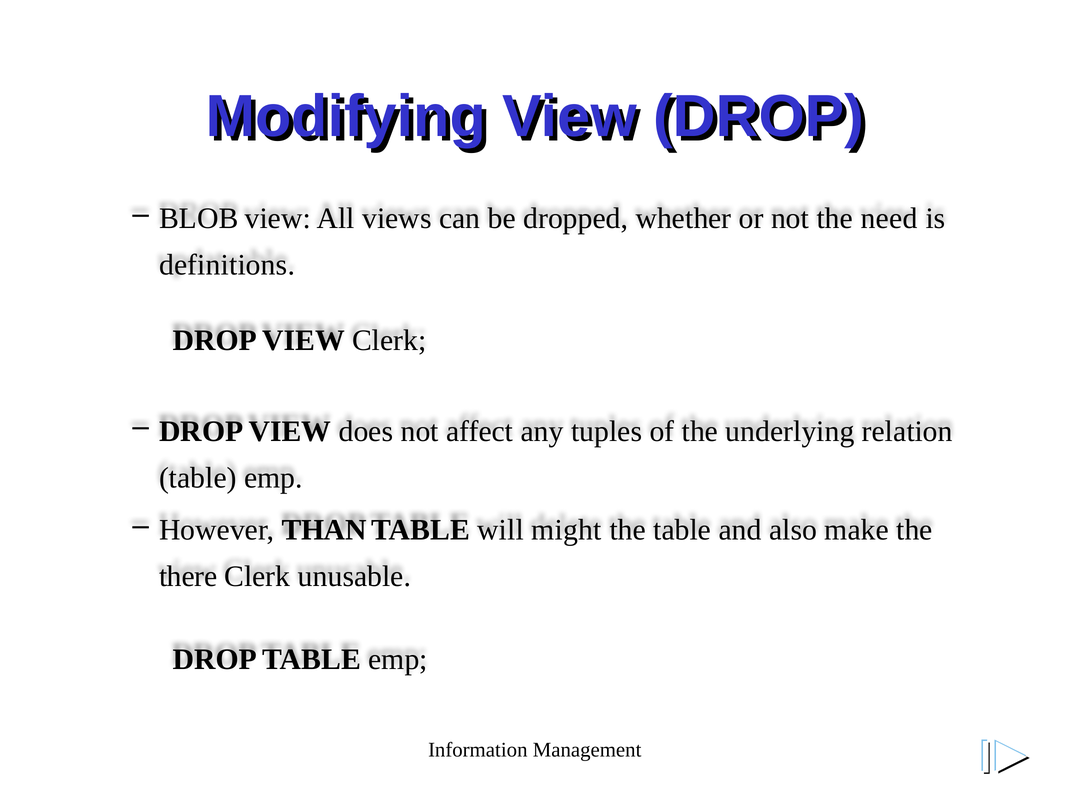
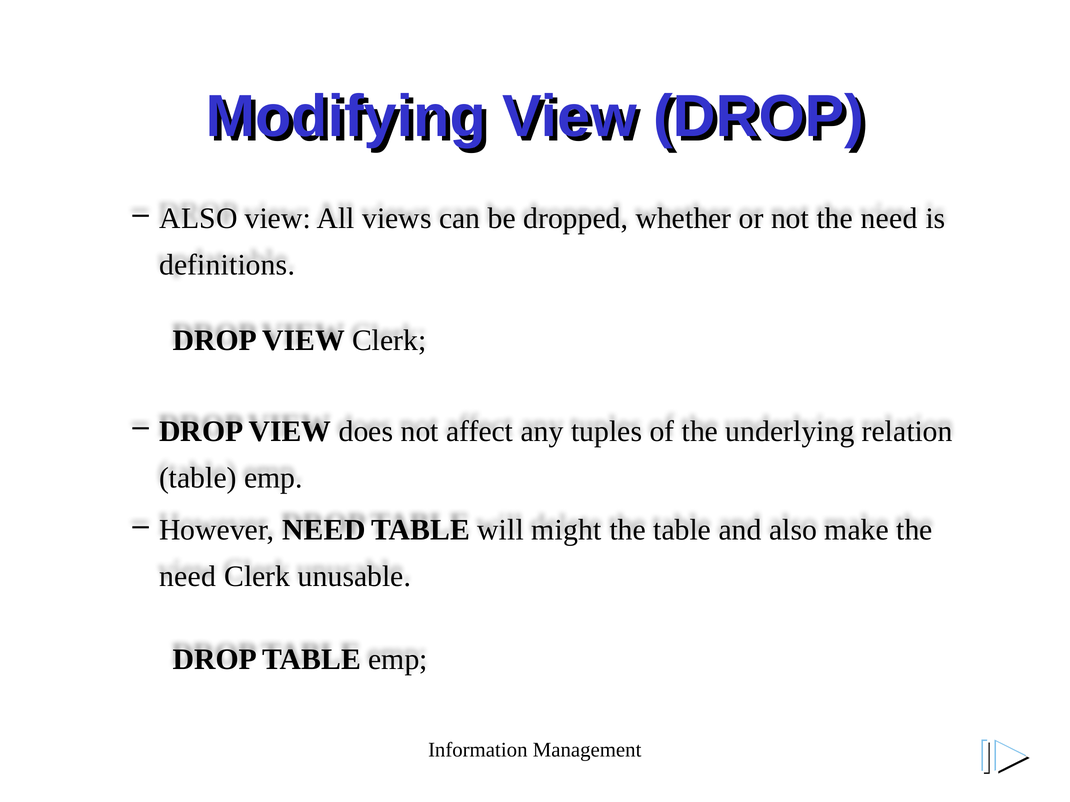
BLOB at (199, 219): BLOB -> ALSO
However THAN: THAN -> NEED
there at (188, 577): there -> need
